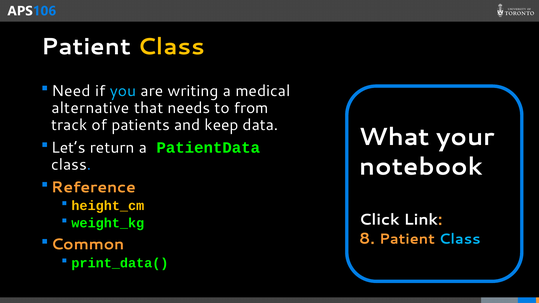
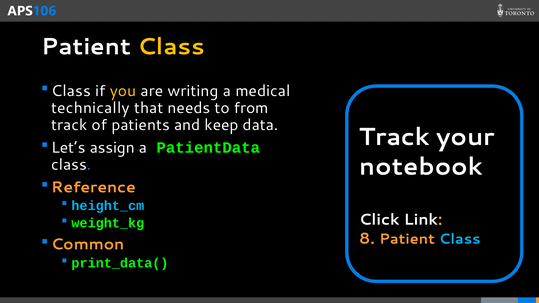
Need at (71, 91): Need -> Class
you colour: light blue -> yellow
alternative: alternative -> technically
What at (394, 137): What -> Track
return: return -> assign
height_cm colour: yellow -> light blue
